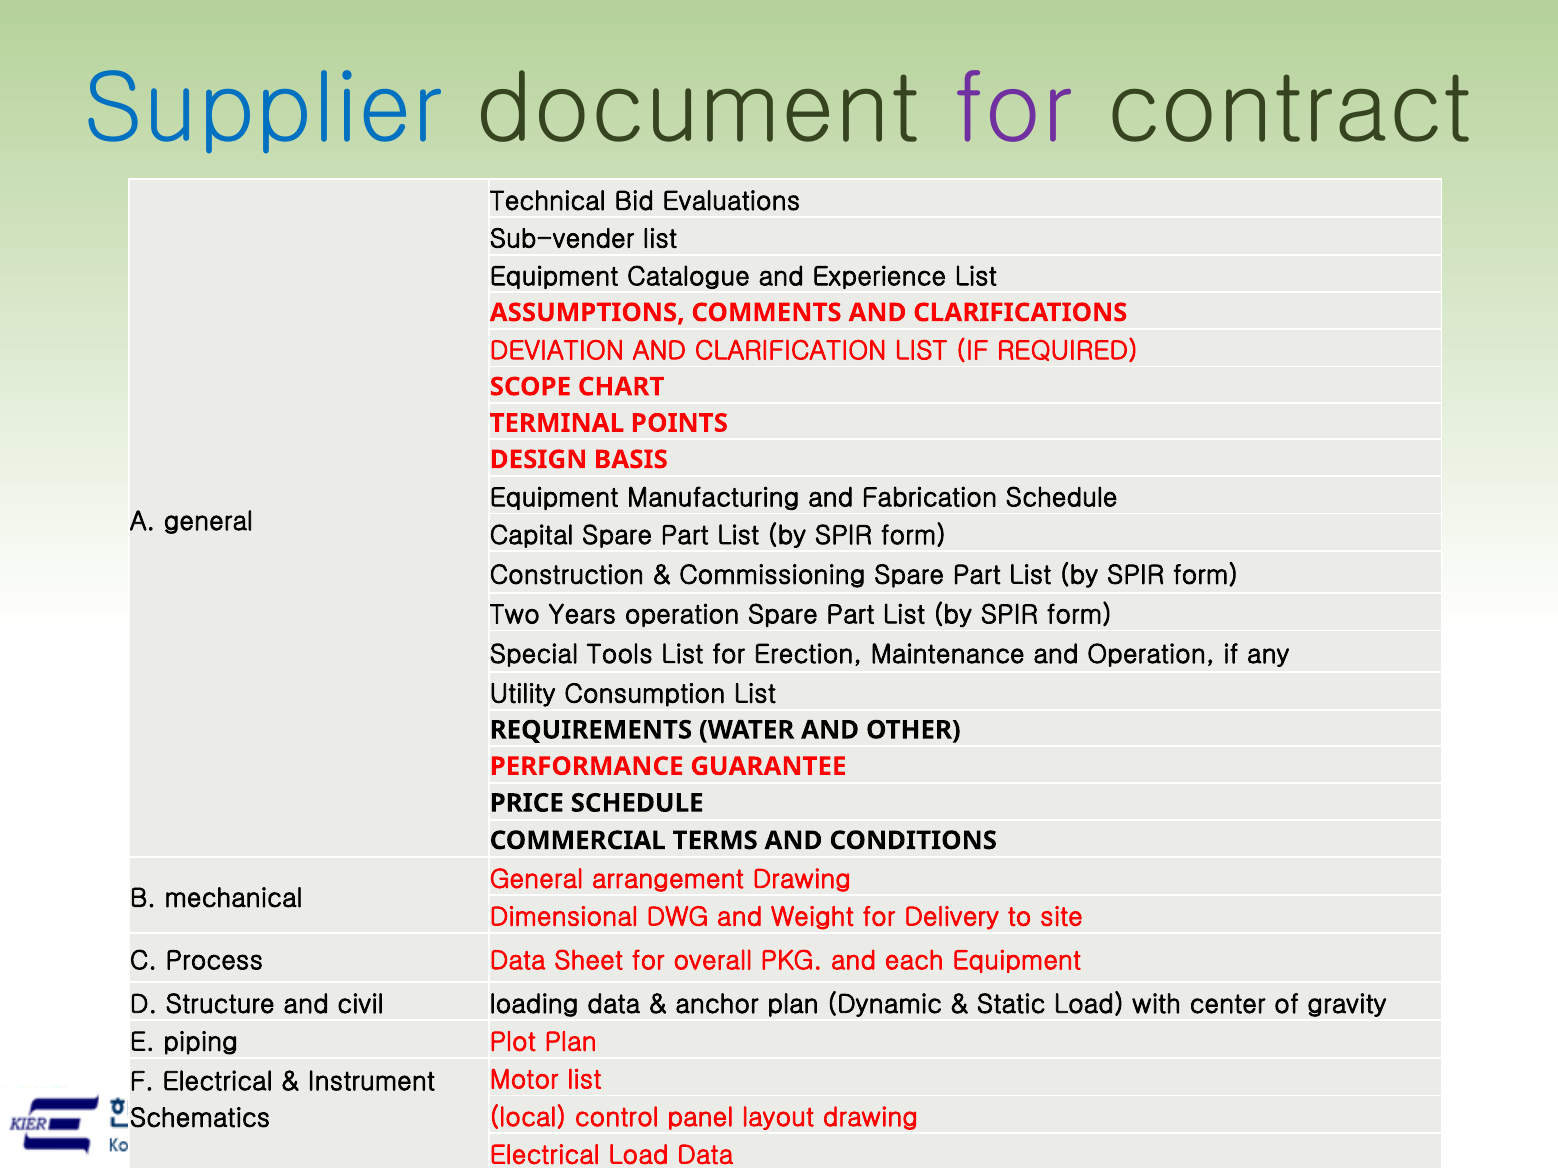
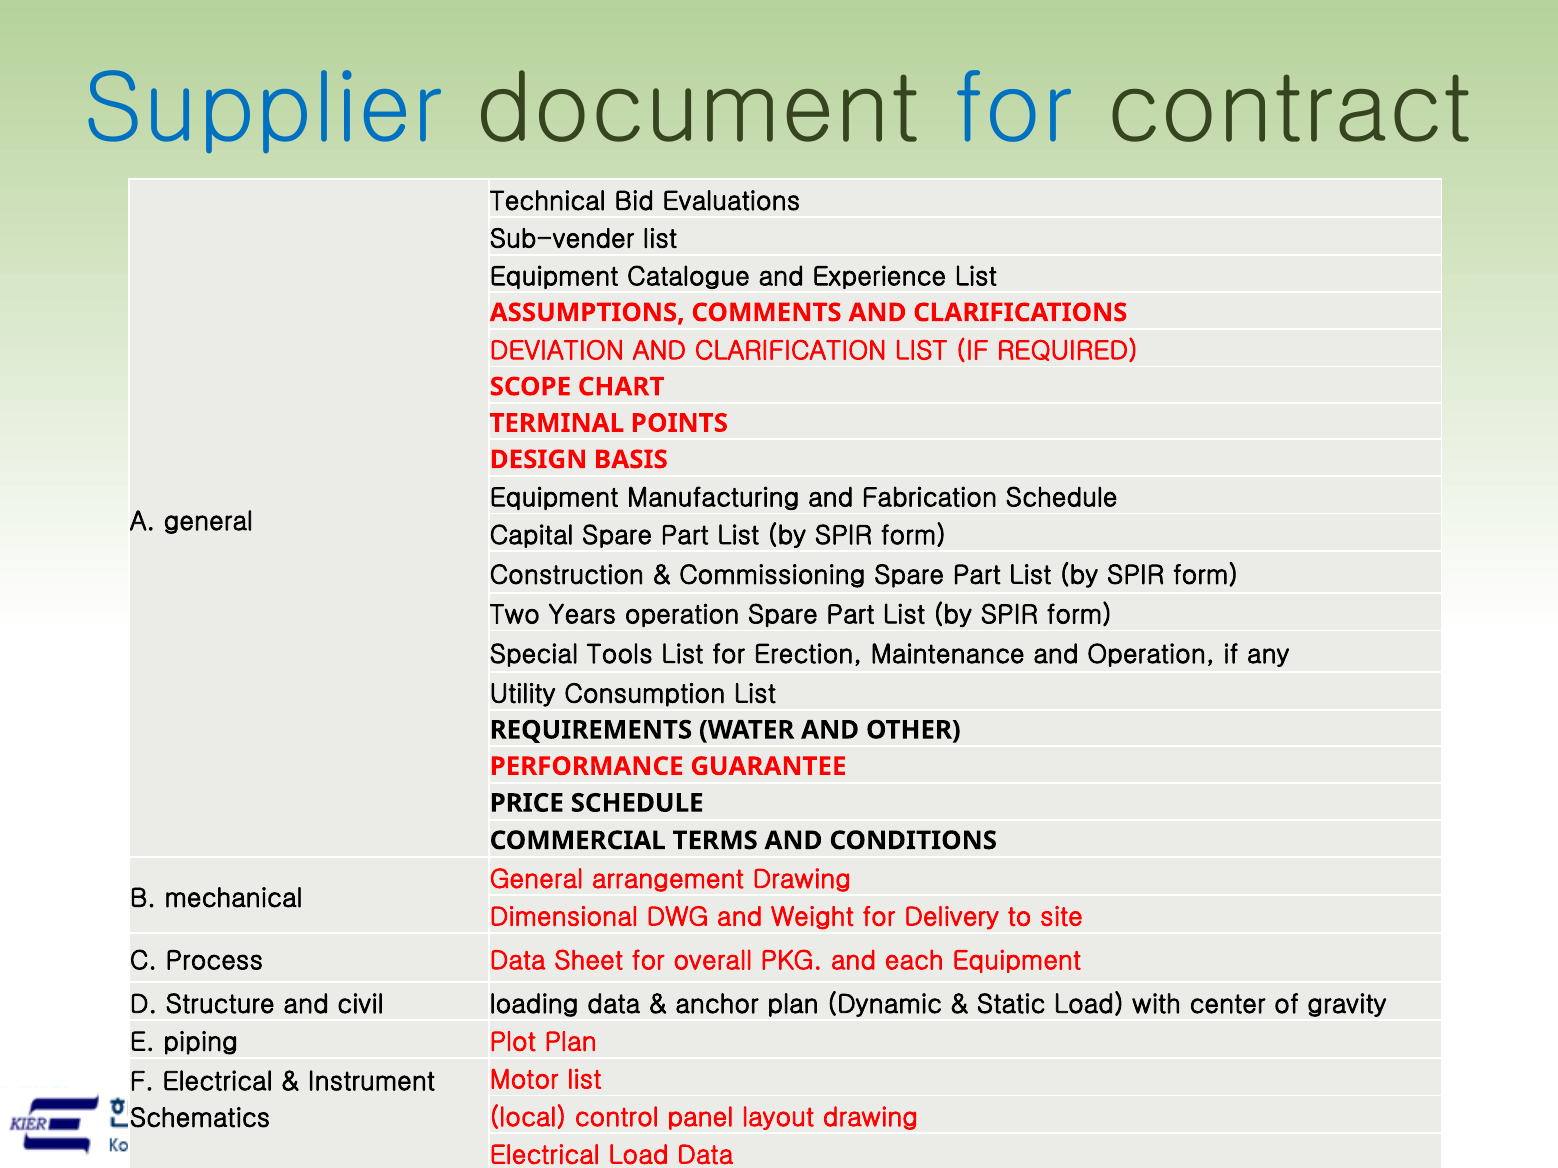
for at (1013, 109) colour: purple -> blue
